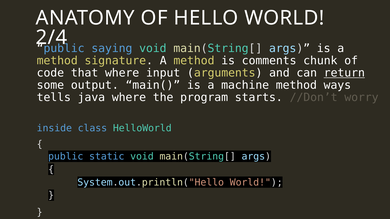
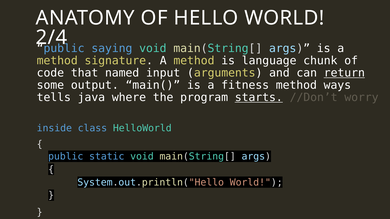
comments: comments -> language
that where: where -> named
machine: machine -> fitness
starts underline: none -> present
